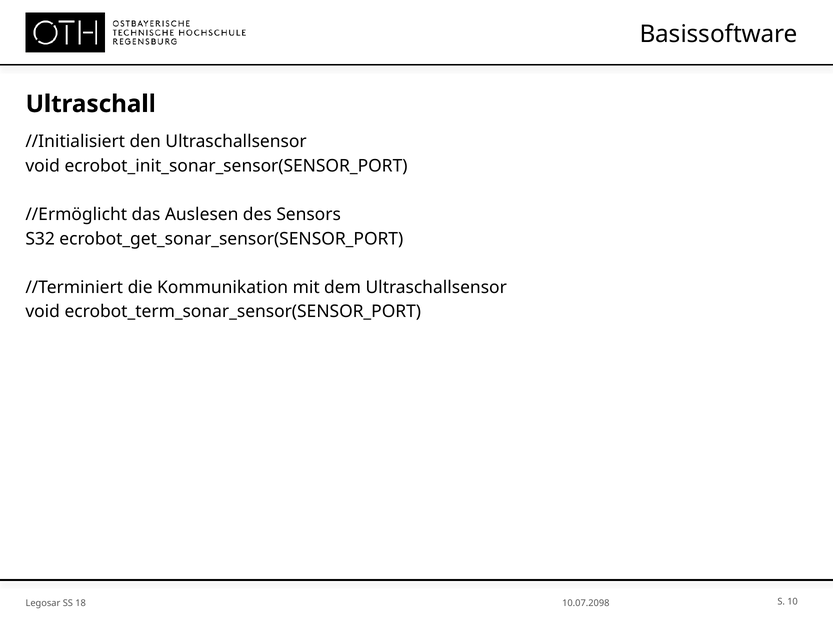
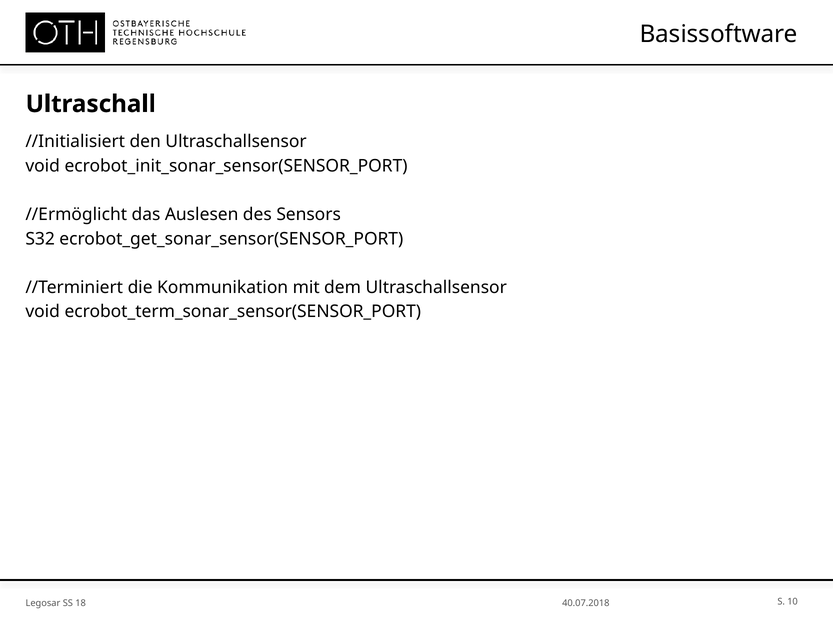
10.07.2098: 10.07.2098 -> 40.07.2018
